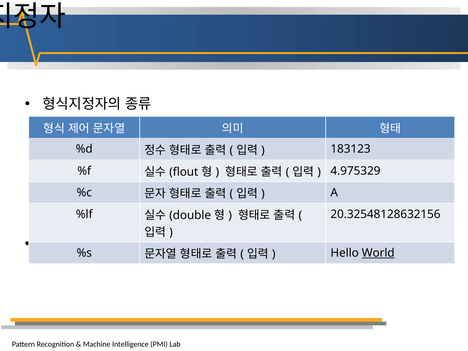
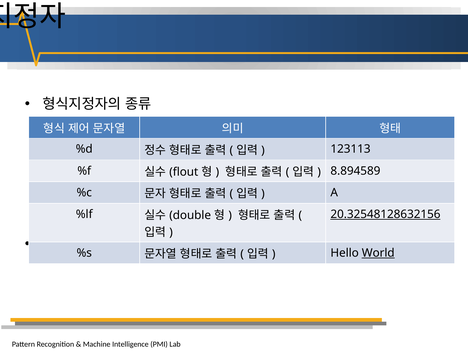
183123: 183123 -> 123113
4.975329: 4.975329 -> 8.894589
20.32548128632156 underline: none -> present
